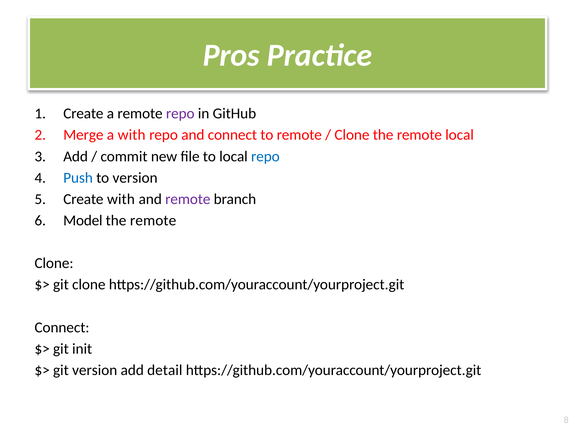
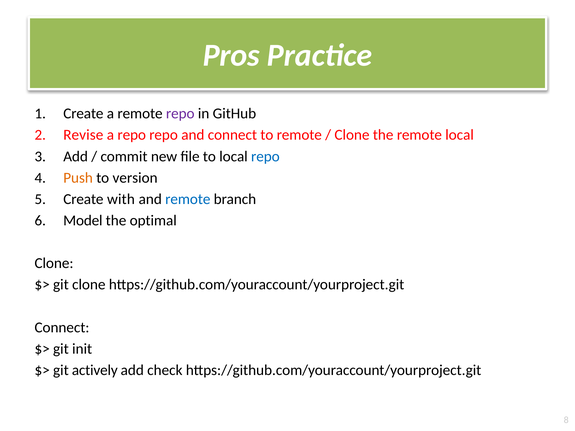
Merge: Merge -> Revise
a with: with -> repo
Push colour: blue -> orange
remote at (188, 199) colour: purple -> blue
remote at (153, 221): remote -> optimal
git version: version -> actively
detail: detail -> check
